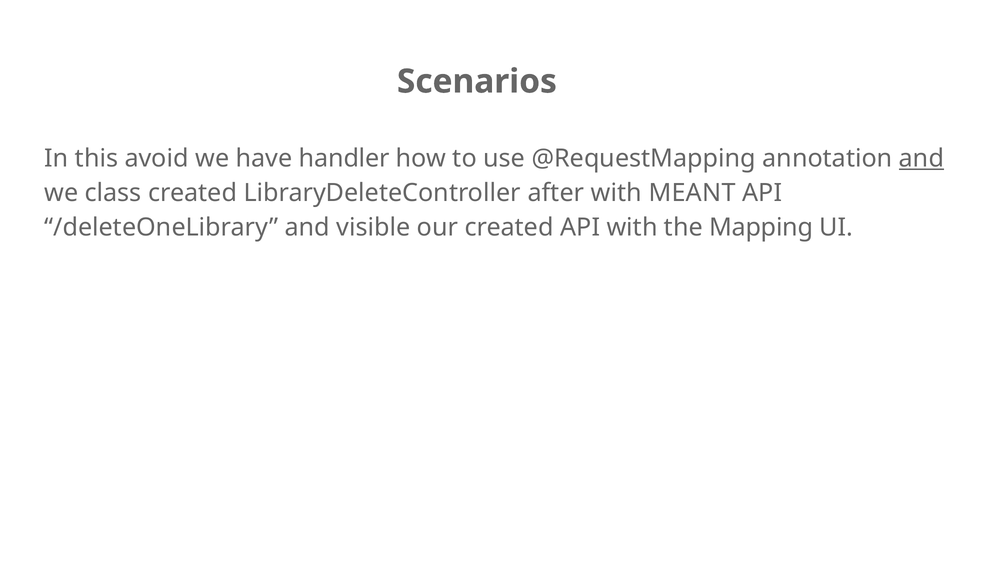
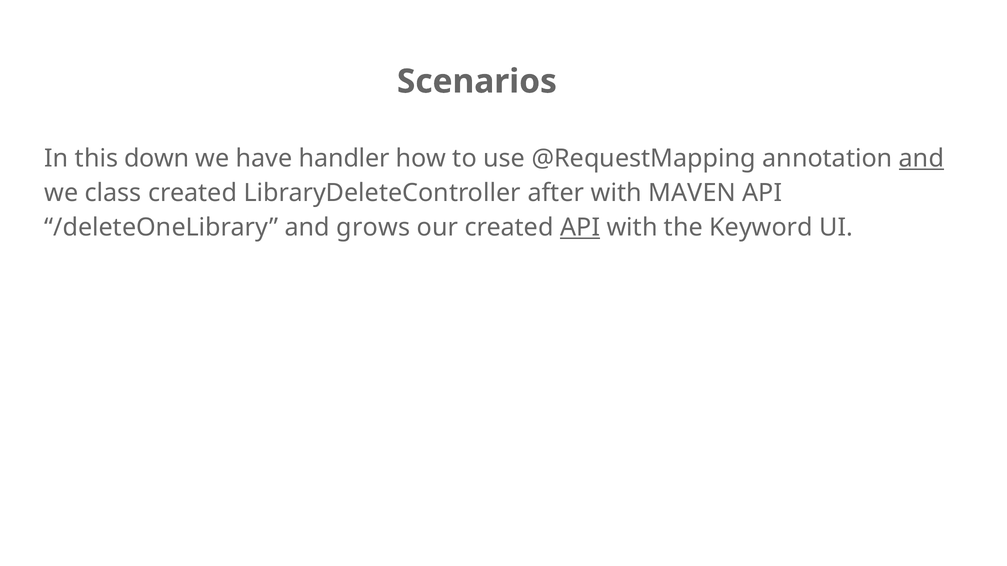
avoid: avoid -> down
MEANT: MEANT -> MAVEN
visible: visible -> grows
API at (580, 228) underline: none -> present
Mapping: Mapping -> Keyword
